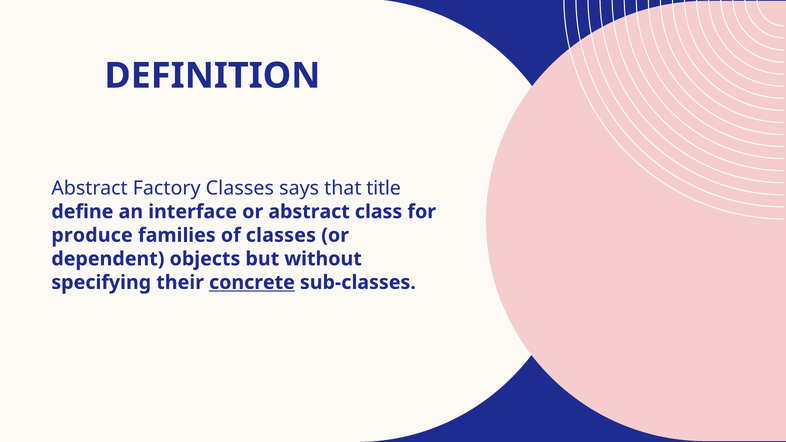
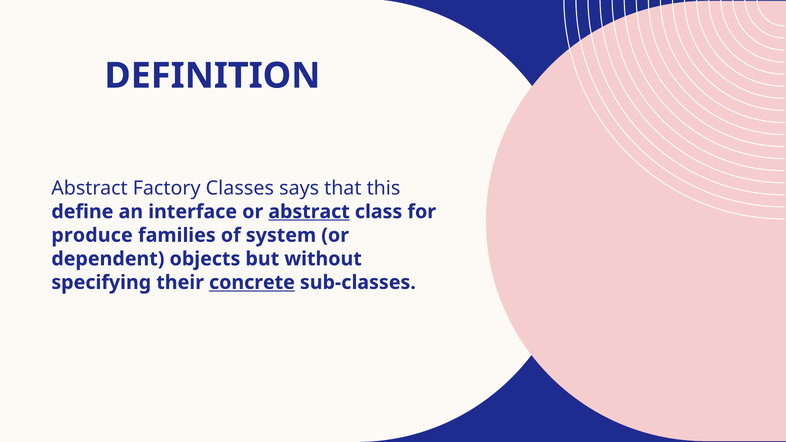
title: title -> this
abstract at (309, 212) underline: none -> present
of classes: classes -> system
